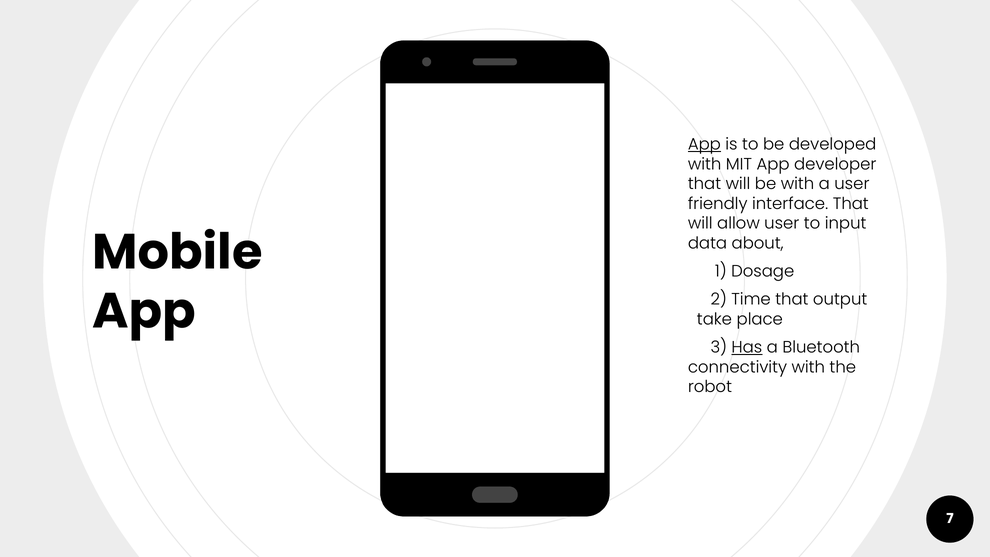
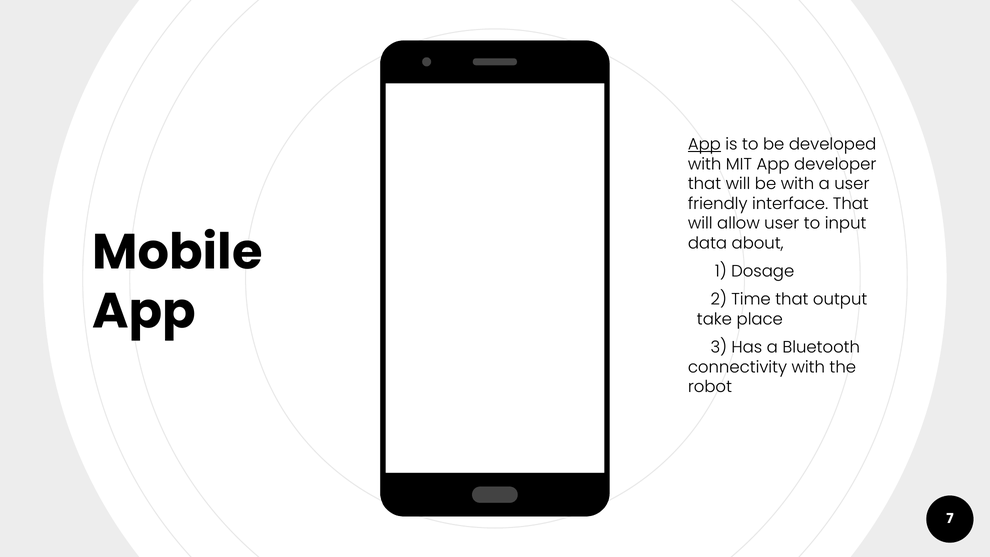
Has underline: present -> none
